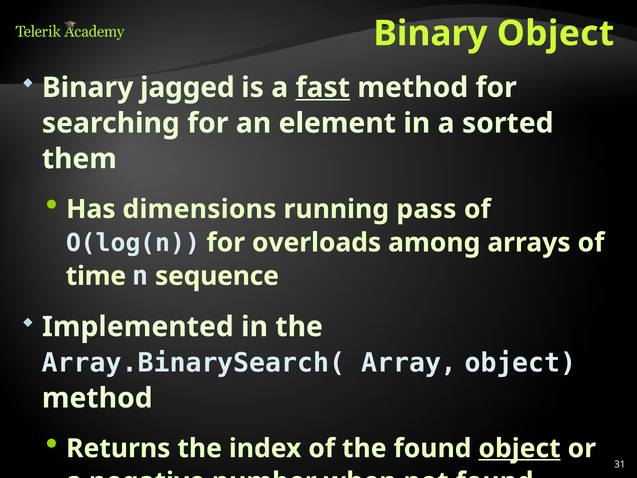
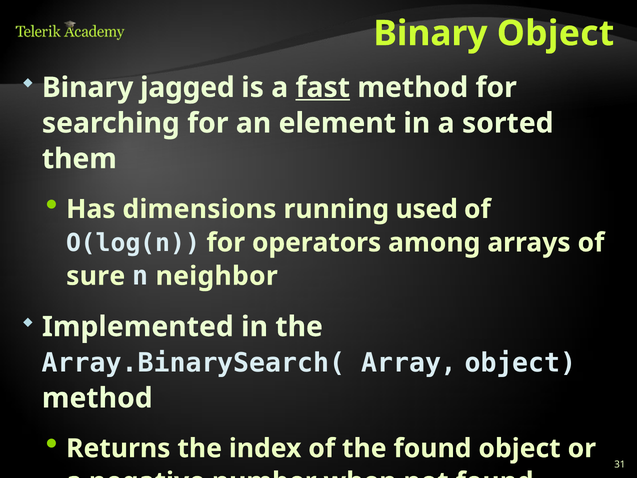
pass: pass -> used
overloads: overloads -> operators
time: time -> sure
sequence: sequence -> neighbor
object at (520, 448) underline: present -> none
